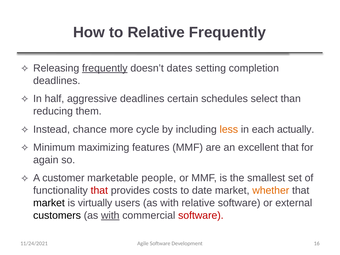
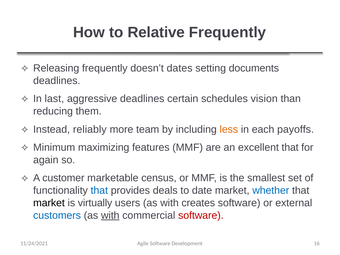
frequently at (105, 68) underline: present -> none
completion: completion -> documents
half: half -> last
select: select -> vision
chance: chance -> reliably
cycle: cycle -> team
actually: actually -> payoffs
people: people -> census
that at (99, 191) colour: red -> blue
costs: costs -> deals
whether colour: orange -> blue
with relative: relative -> creates
customers colour: black -> blue
